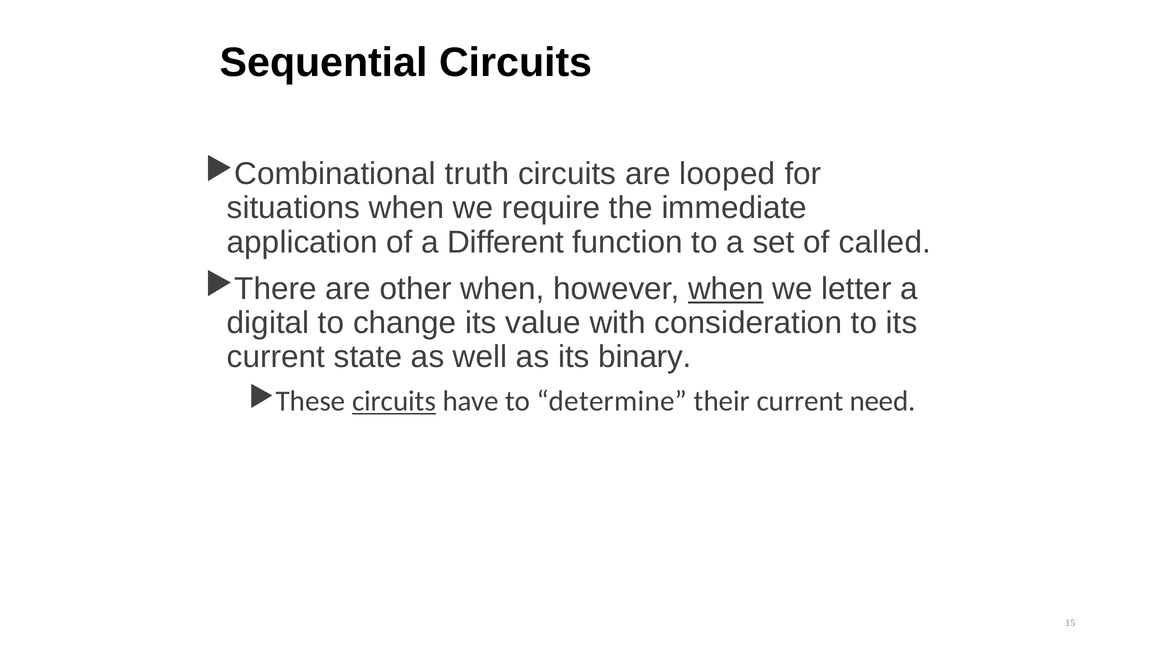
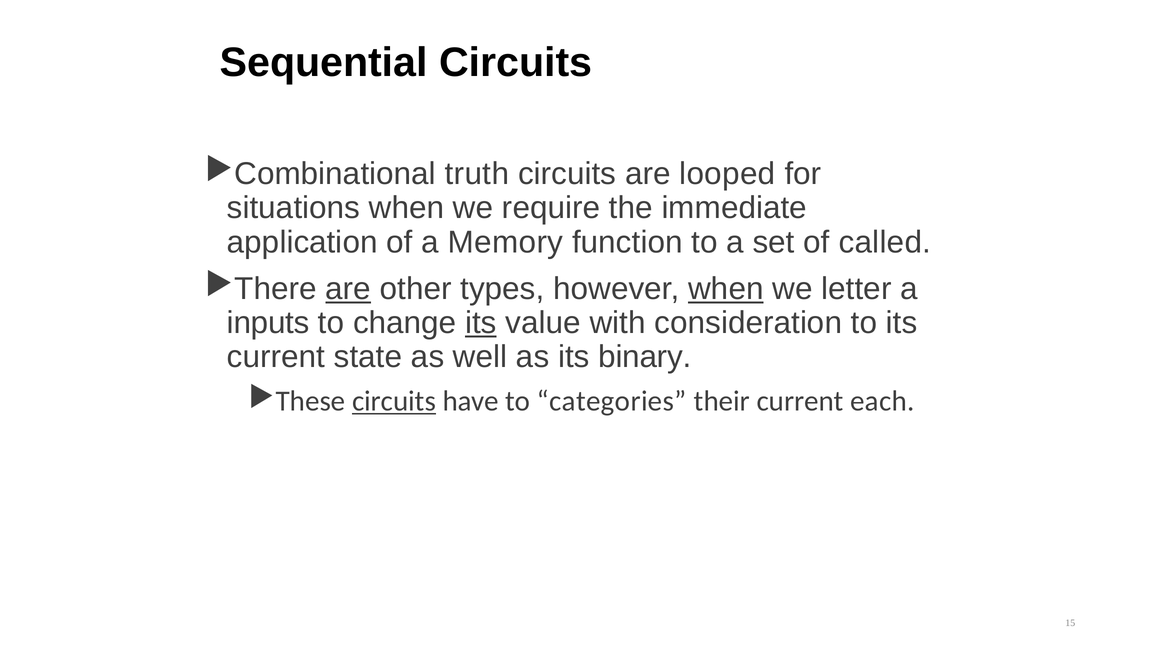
Different: Different -> Memory
are at (348, 289) underline: none -> present
other when: when -> types
digital: digital -> inputs
its at (481, 323) underline: none -> present
determine: determine -> categories
need: need -> each
